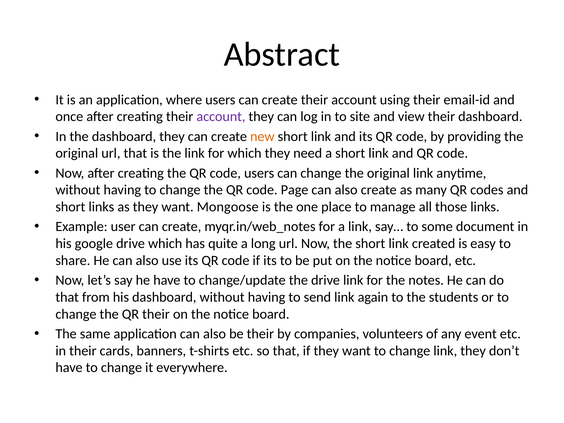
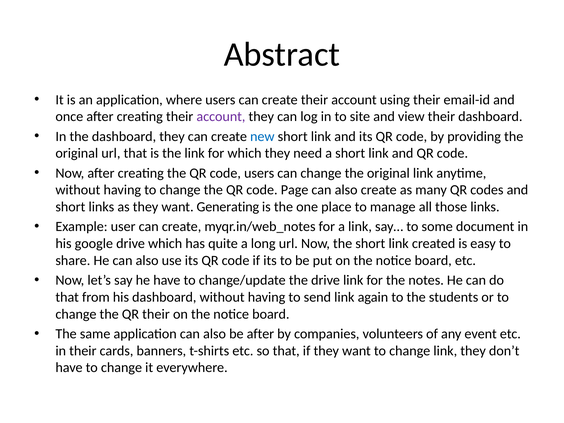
new colour: orange -> blue
Mongoose: Mongoose -> Generating
be their: their -> after
